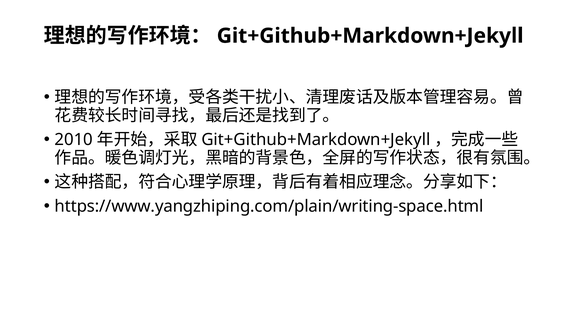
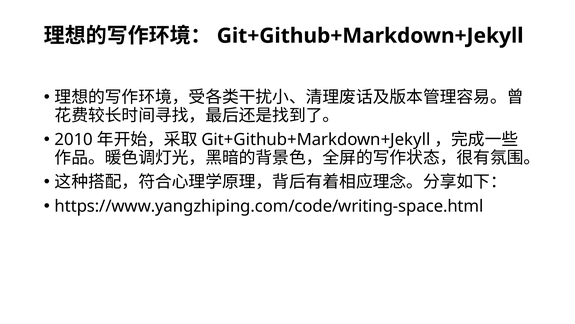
https://www.yangzhiping.com/plain/writing-space.html: https://www.yangzhiping.com/plain/writing-space.html -> https://www.yangzhiping.com/code/writing-space.html
